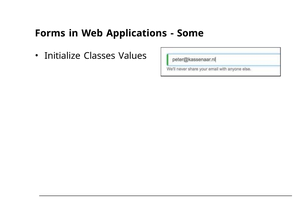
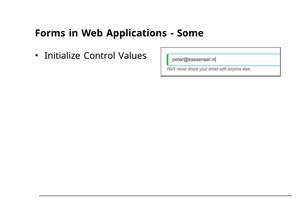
Classes: Classes -> Control
